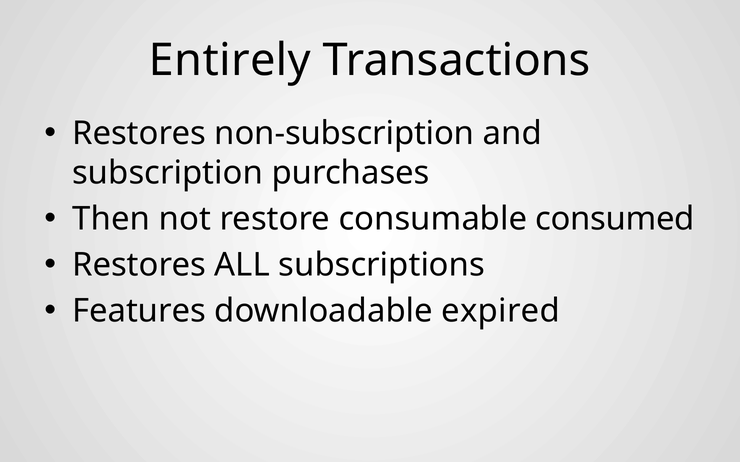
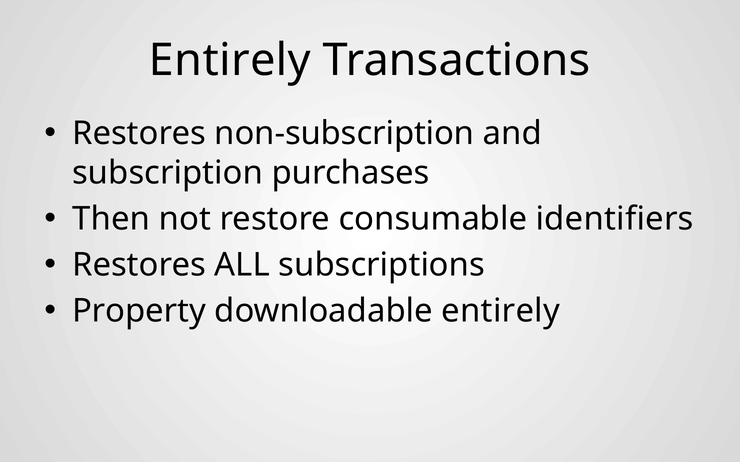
consumed: consumed -> identifiers
Features: Features -> Property
downloadable expired: expired -> entirely
